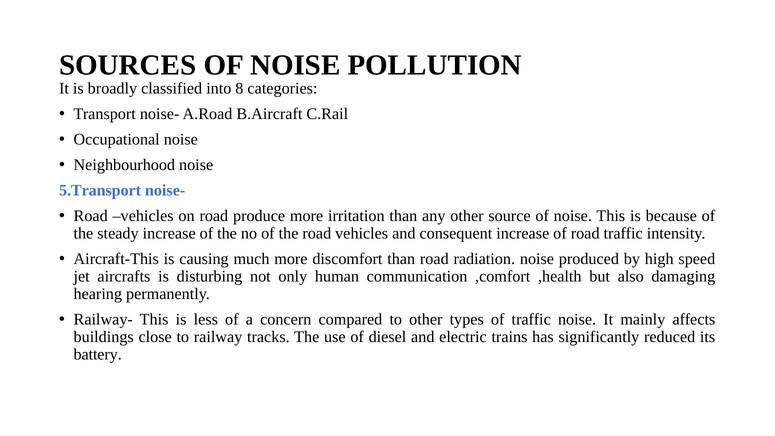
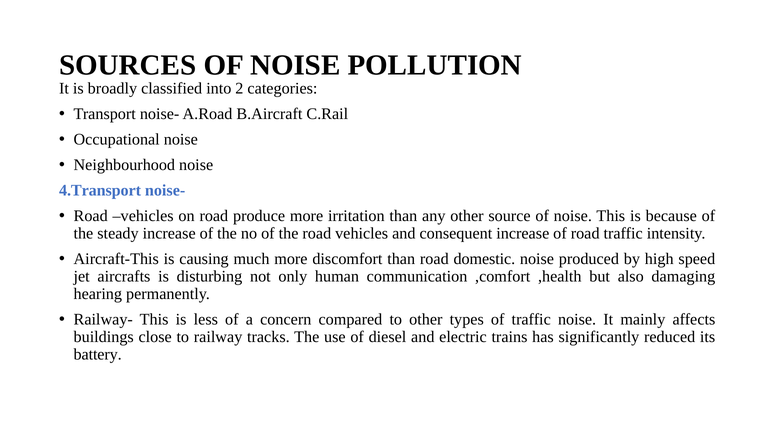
8: 8 -> 2
5.Transport: 5.Transport -> 4.Transport
radiation: radiation -> domestic
